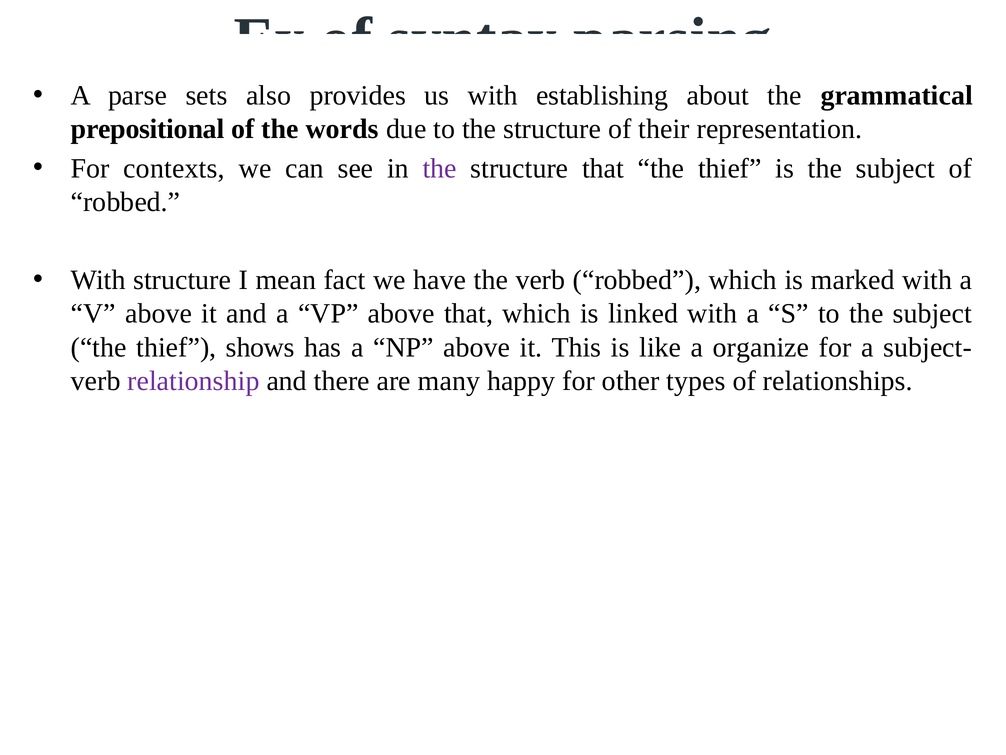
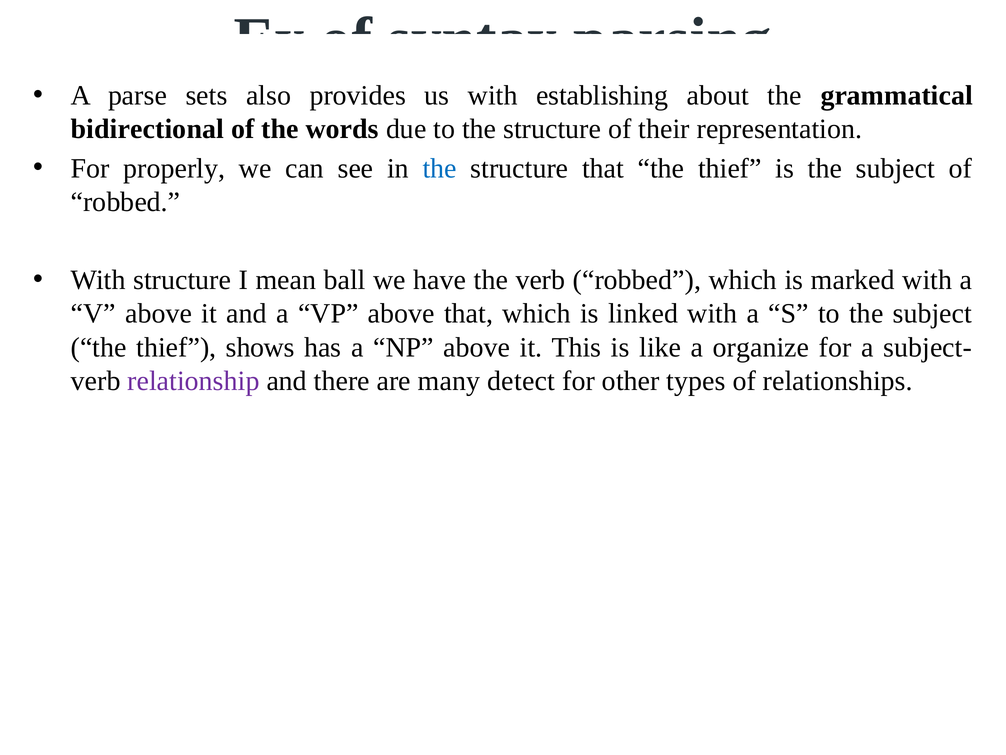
prepositional: prepositional -> bidirectional
contexts: contexts -> properly
the at (440, 168) colour: purple -> blue
fact: fact -> ball
happy: happy -> detect
